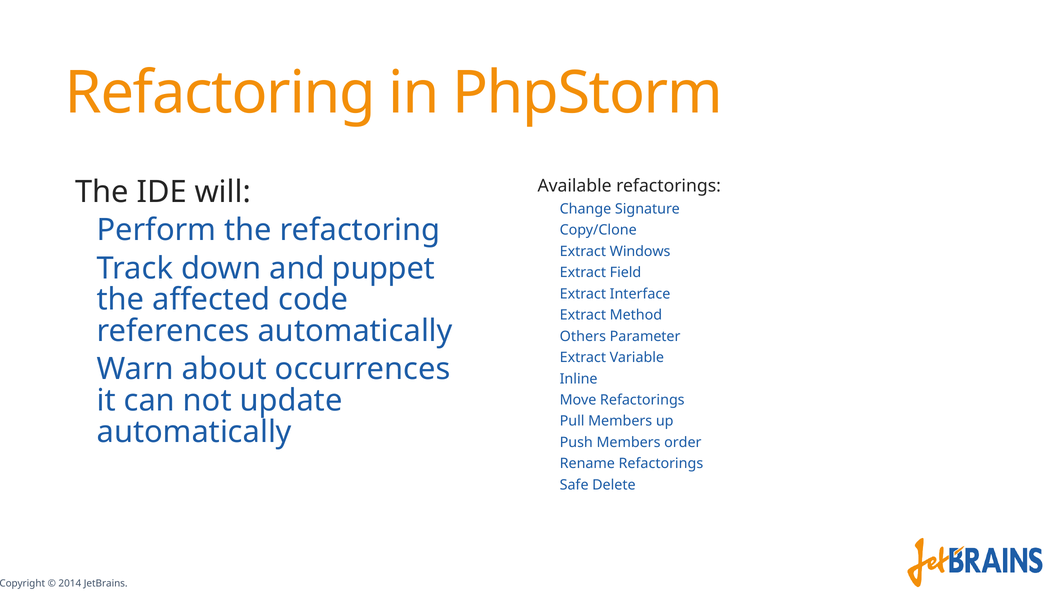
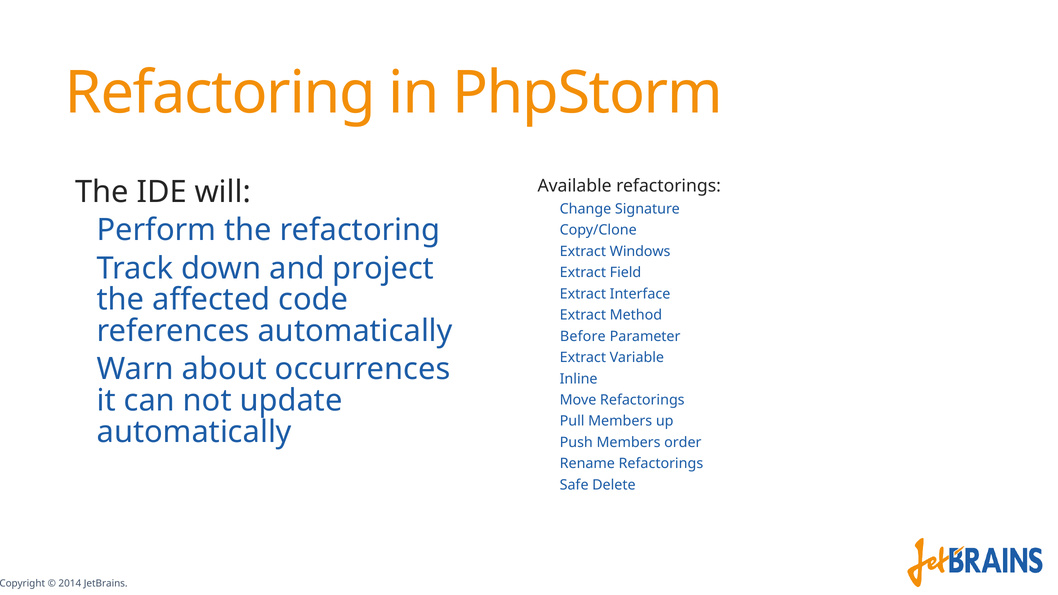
puppet: puppet -> project
Others: Others -> Before
